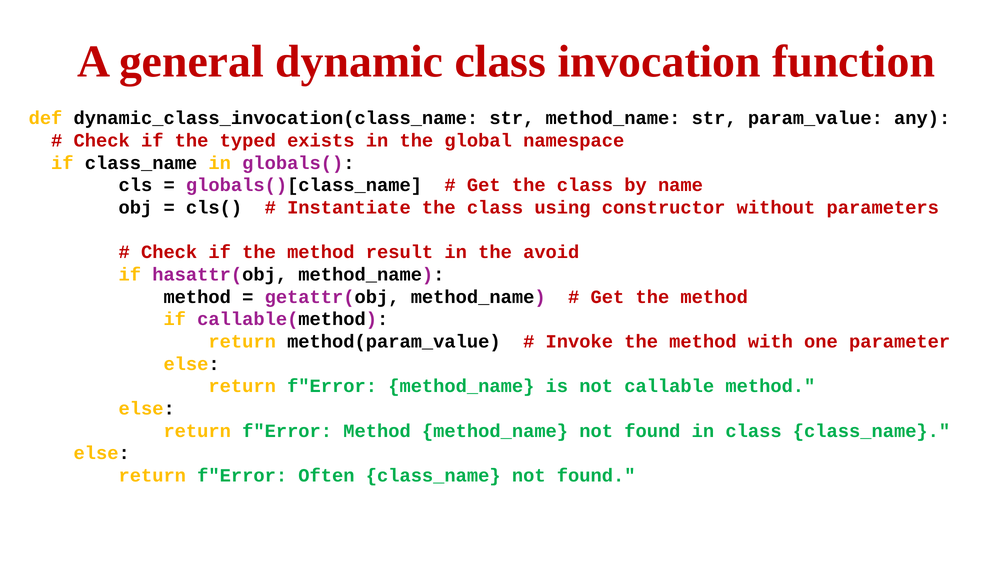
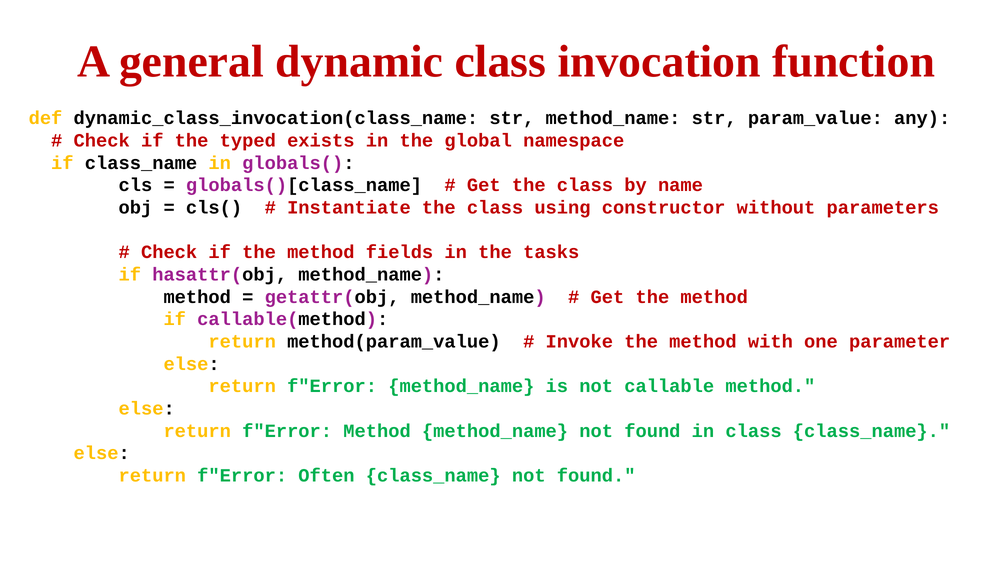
result: result -> fields
avoid: avoid -> tasks
